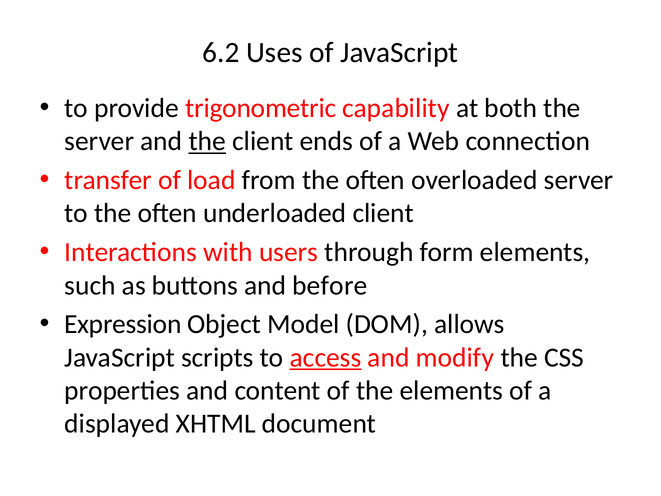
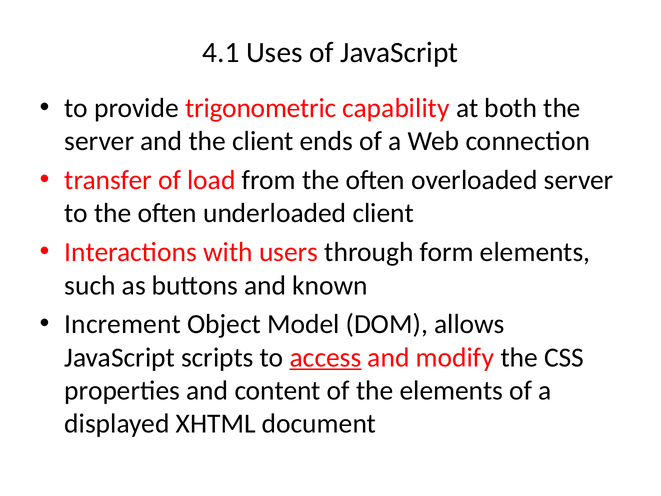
6.2: 6.2 -> 4.1
the at (207, 141) underline: present -> none
before: before -> known
Expression: Expression -> Increment
